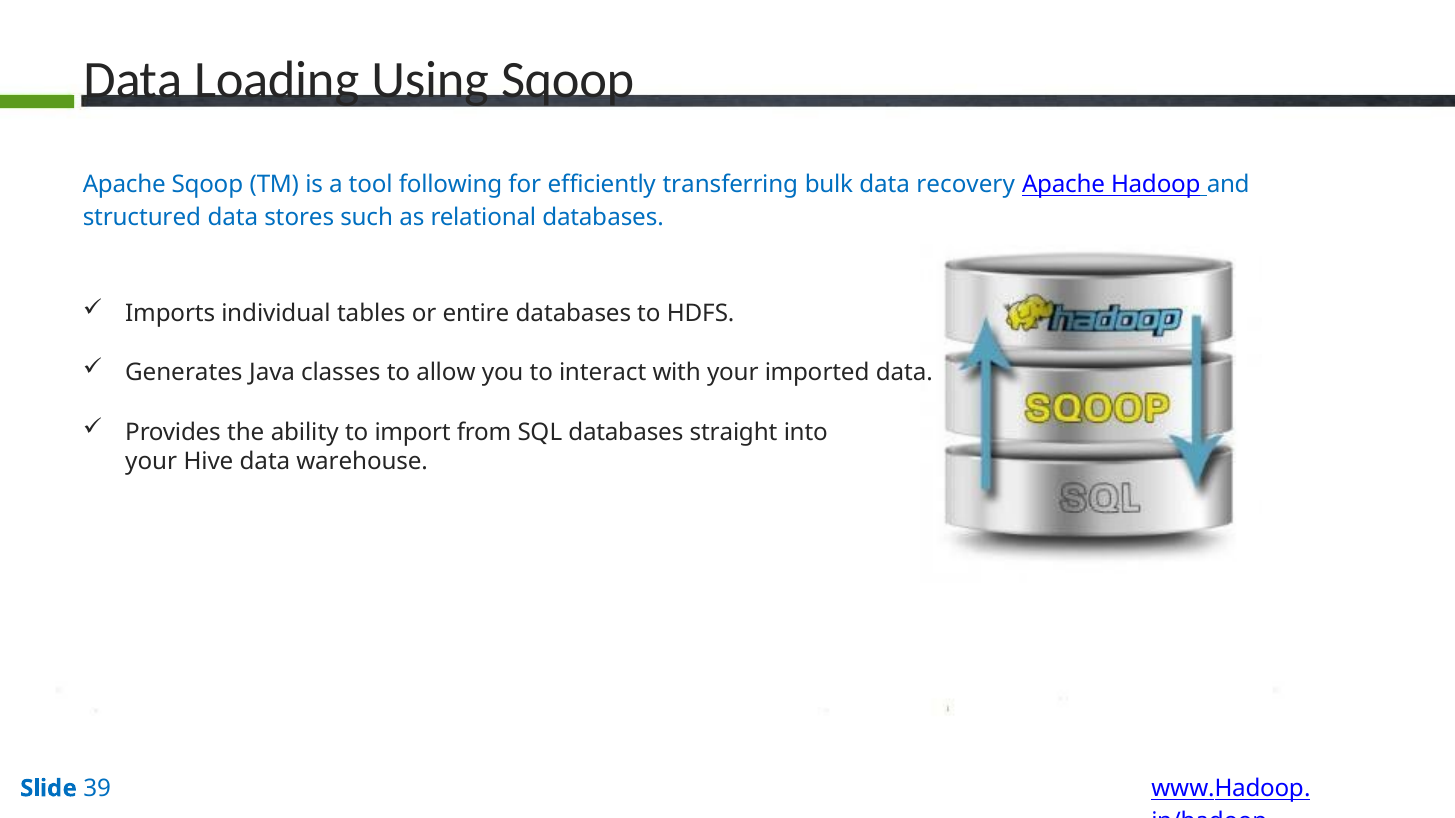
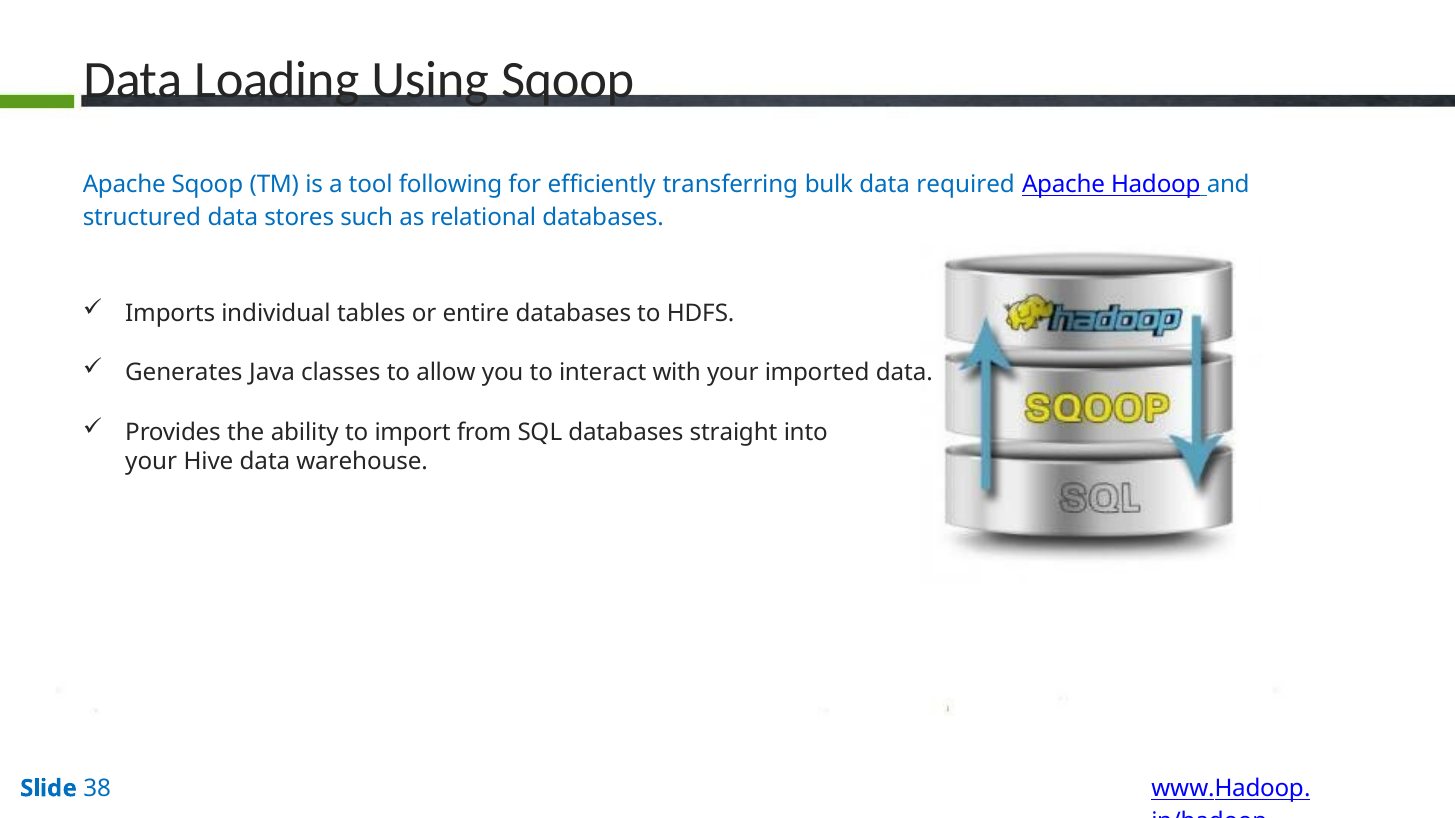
recovery: recovery -> required
39: 39 -> 38
